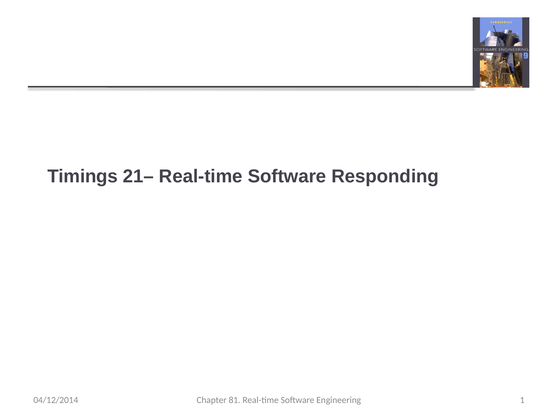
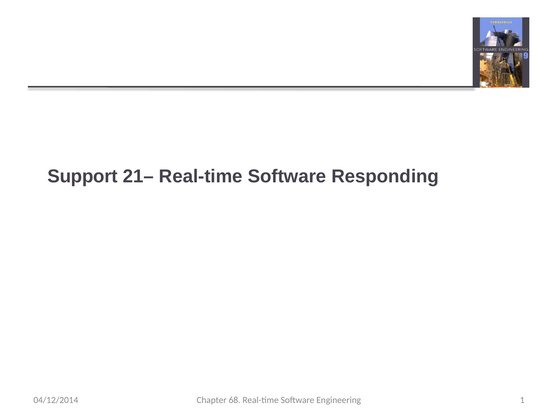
Timings: Timings -> Support
81: 81 -> 68
